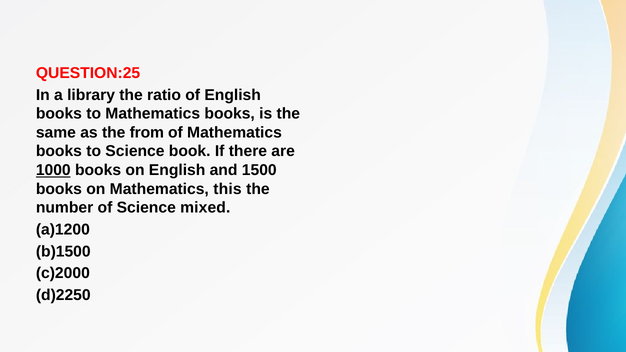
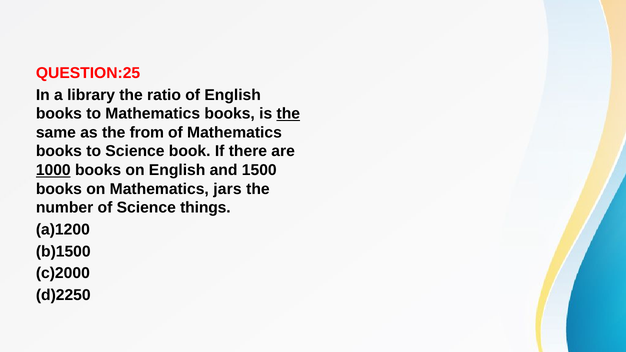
the at (288, 114) underline: none -> present
this: this -> jars
mixed: mixed -> things
